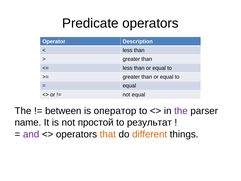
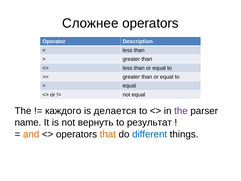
Predicate: Predicate -> Сложнее
between: between -> каждого
оператор: оператор -> делается
простой: простой -> вернуть
and colour: purple -> orange
different colour: orange -> blue
